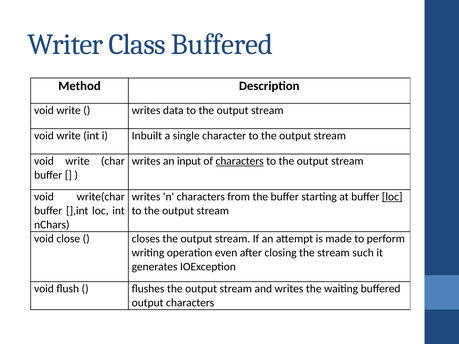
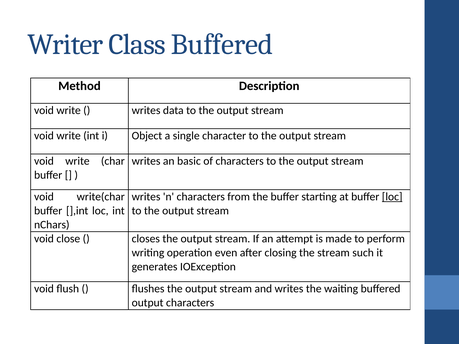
Inbuilt: Inbuilt -> Object
input: input -> basic
characters at (240, 161) underline: present -> none
